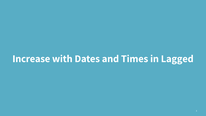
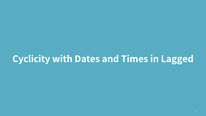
Increase: Increase -> Cyclicity
